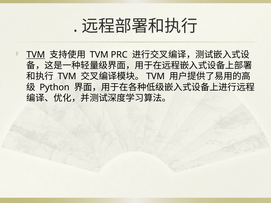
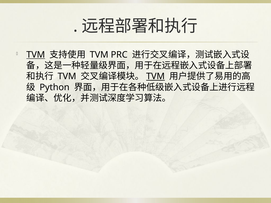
TVM at (155, 76) underline: none -> present
